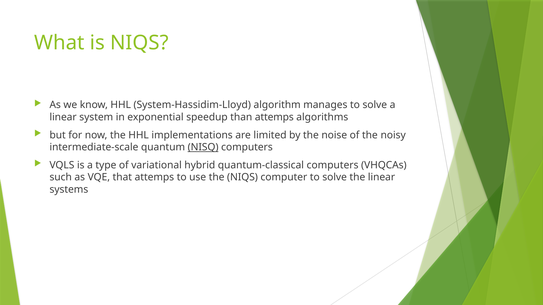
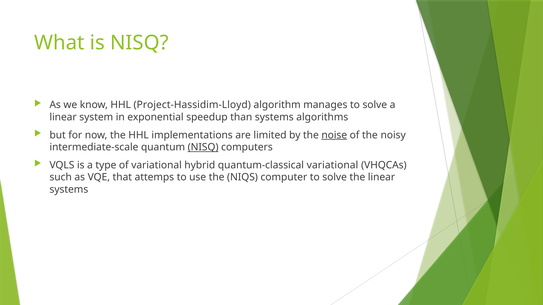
is NIQS: NIQS -> NISQ
System-Hassidim-Lloyd: System-Hassidim-Lloyd -> Project-Hassidim-Lloyd
than attemps: attemps -> systems
noise underline: none -> present
quantum-classical computers: computers -> variational
